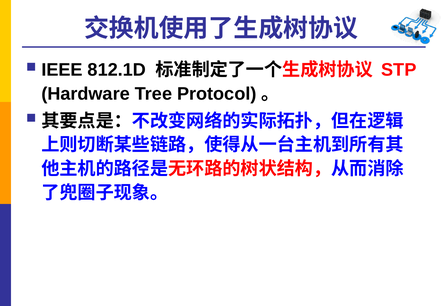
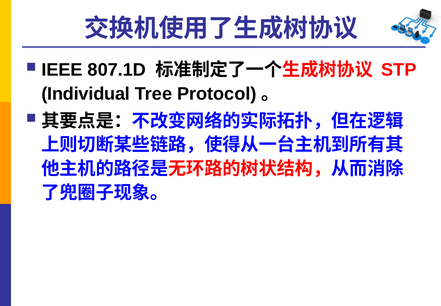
812.1D: 812.1D -> 807.1D
Hardware: Hardware -> Individual
